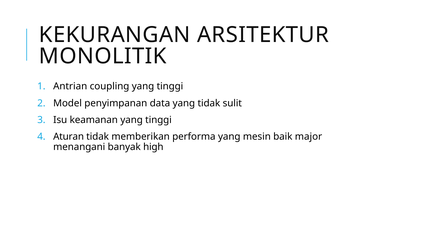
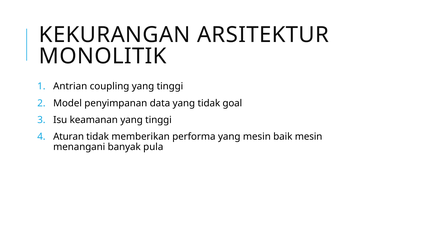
sulit: sulit -> goal
baik major: major -> mesin
high: high -> pula
